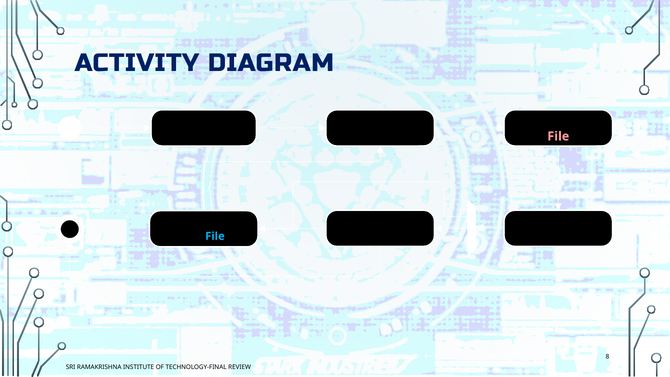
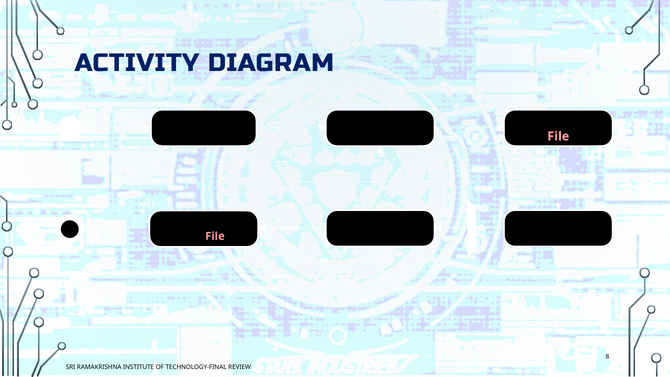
File at (215, 236) colour: light blue -> pink
